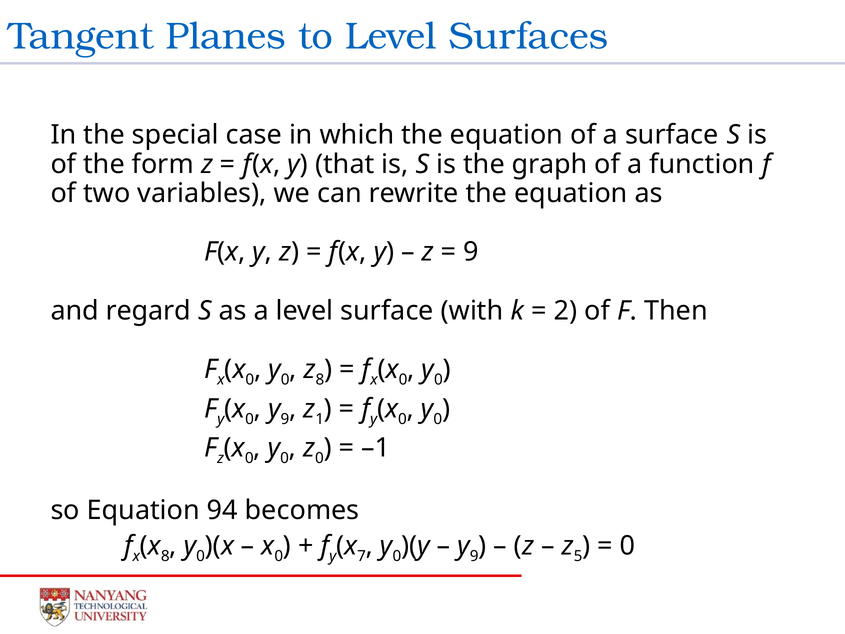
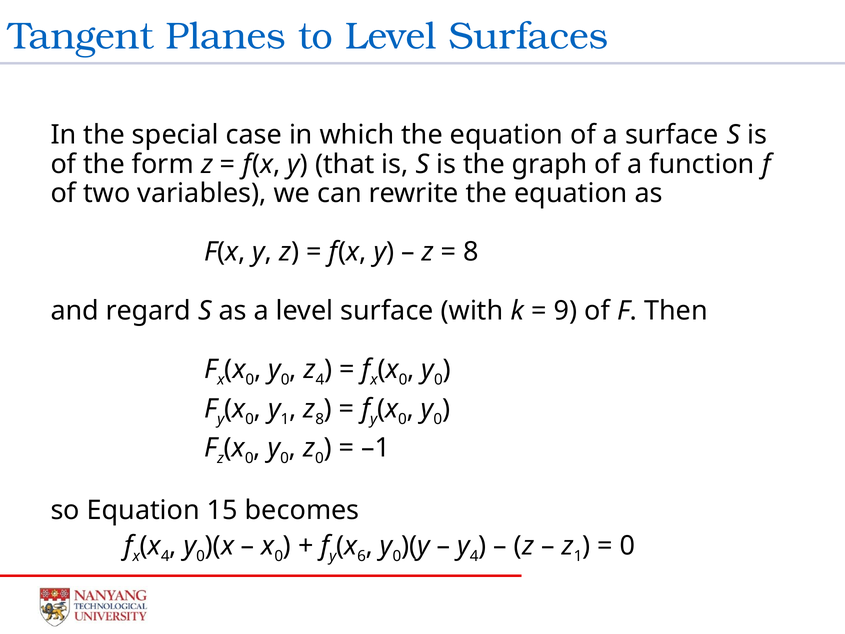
9 at (471, 252): 9 -> 8
2: 2 -> 9
z 8: 8 -> 4
9 at (285, 419): 9 -> 1
z 1: 1 -> 8
94: 94 -> 15
x 8: 8 -> 4
7: 7 -> 6
9 at (474, 556): 9 -> 4
z 5: 5 -> 1
